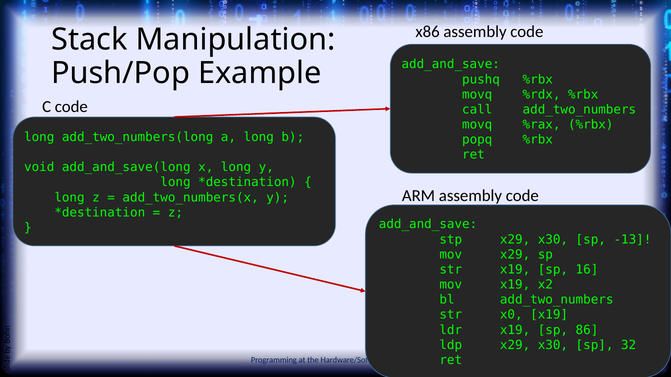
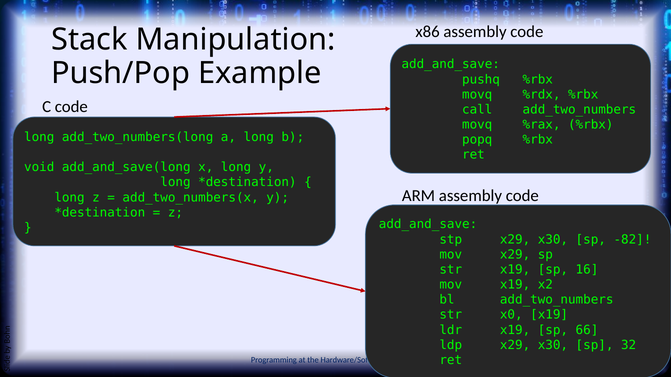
-13: -13 -> -82
86: 86 -> 66
